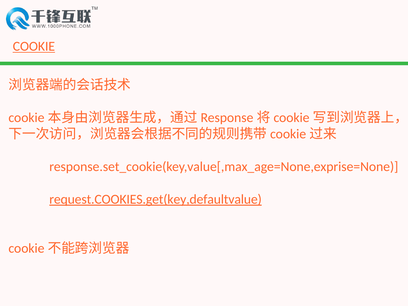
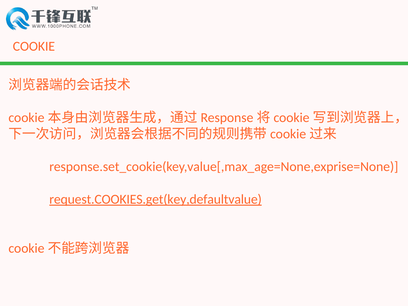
COOKIE underline: present -> none
